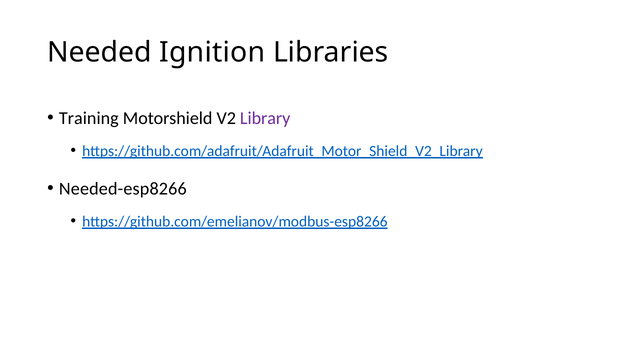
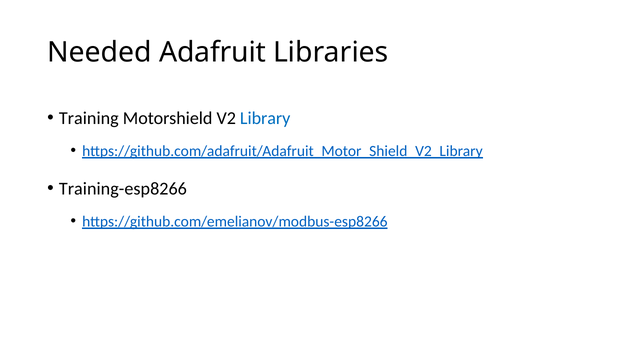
Ignition: Ignition -> Adafruit
Library colour: purple -> blue
Needed-esp8266: Needed-esp8266 -> Training-esp8266
